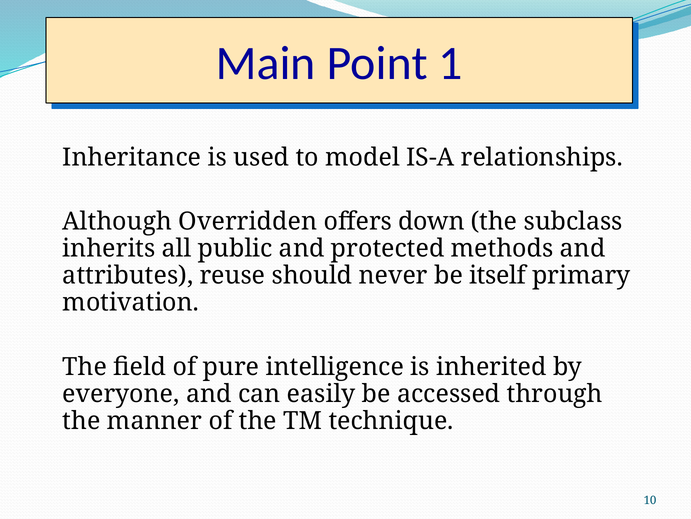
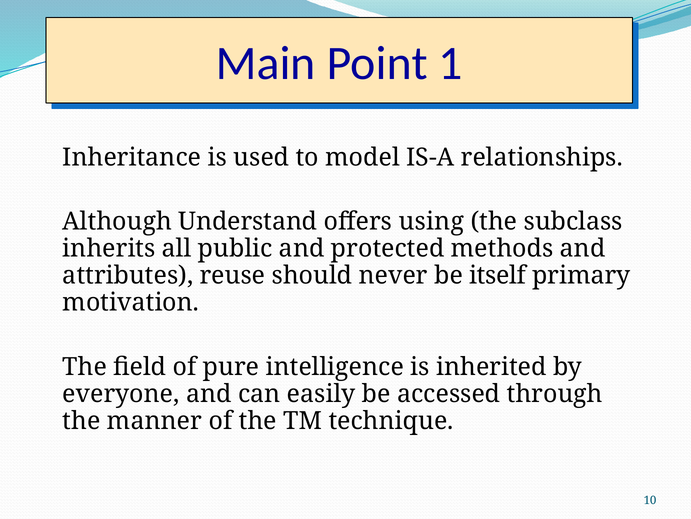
Overridden: Overridden -> Understand
down: down -> using
